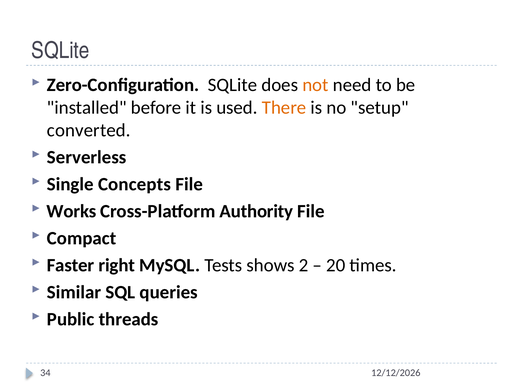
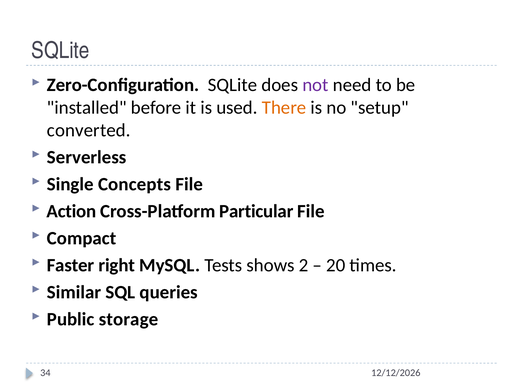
not colour: orange -> purple
Works: Works -> Action
Authority: Authority -> Particular
threads: threads -> storage
